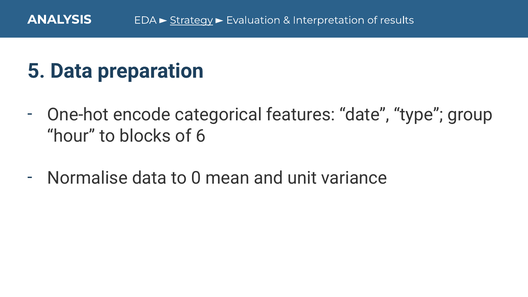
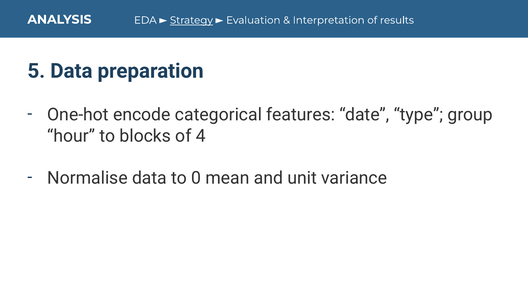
6: 6 -> 4
